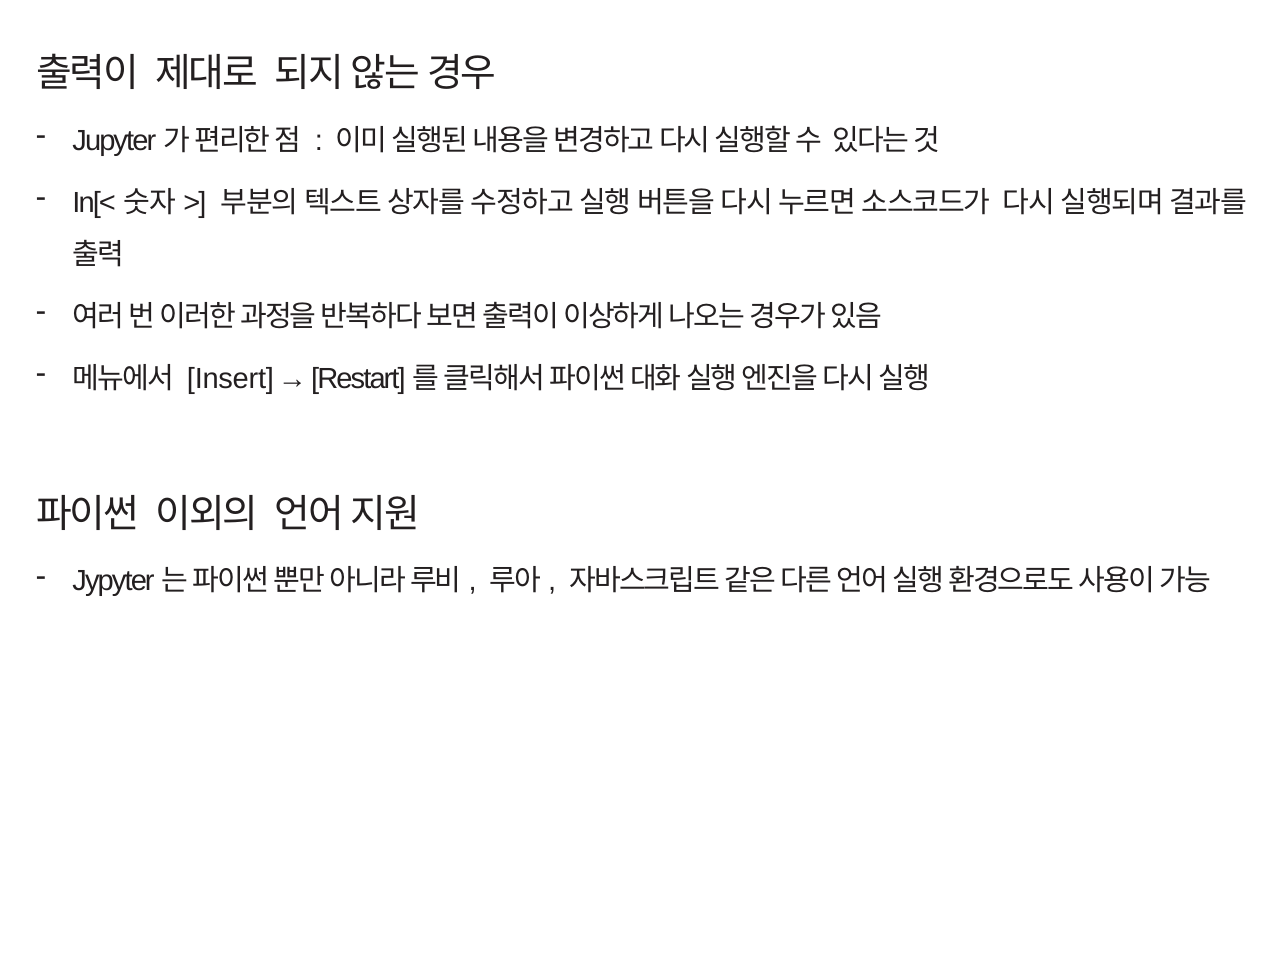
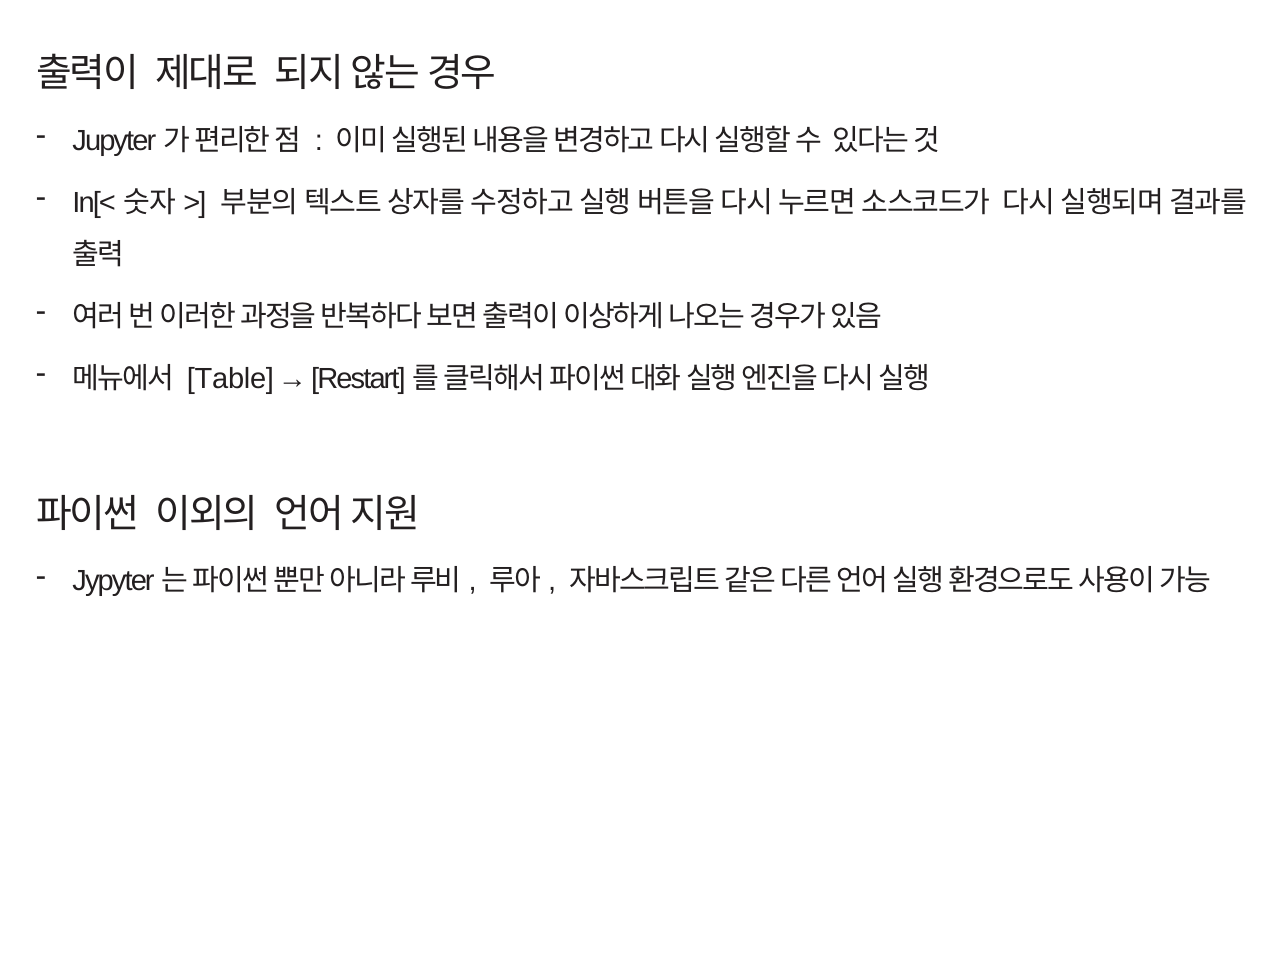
Insert: Insert -> Table
